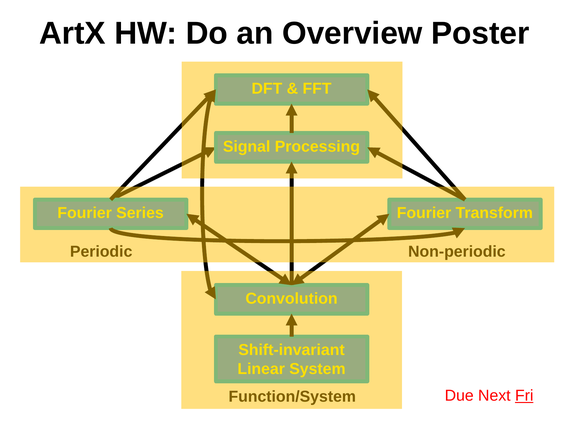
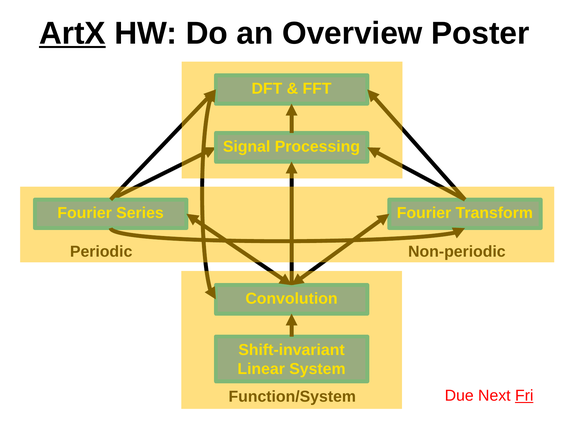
ArtX underline: none -> present
